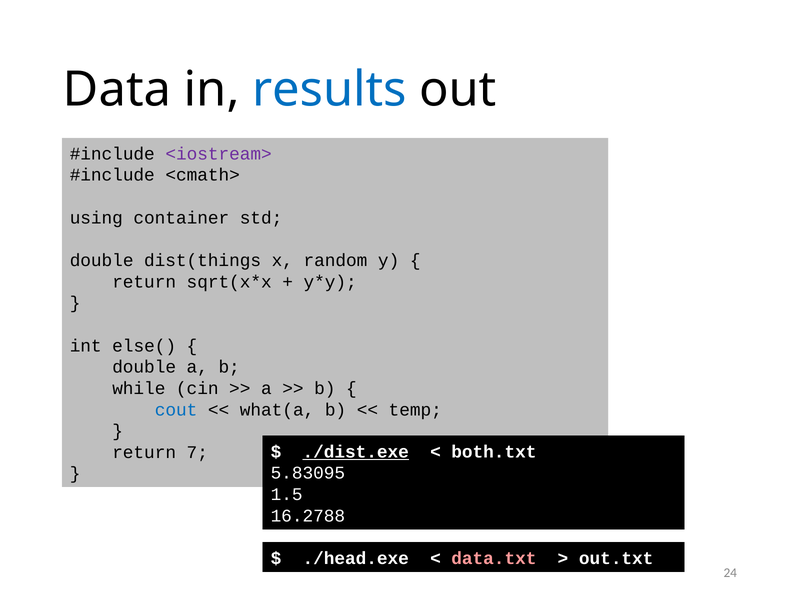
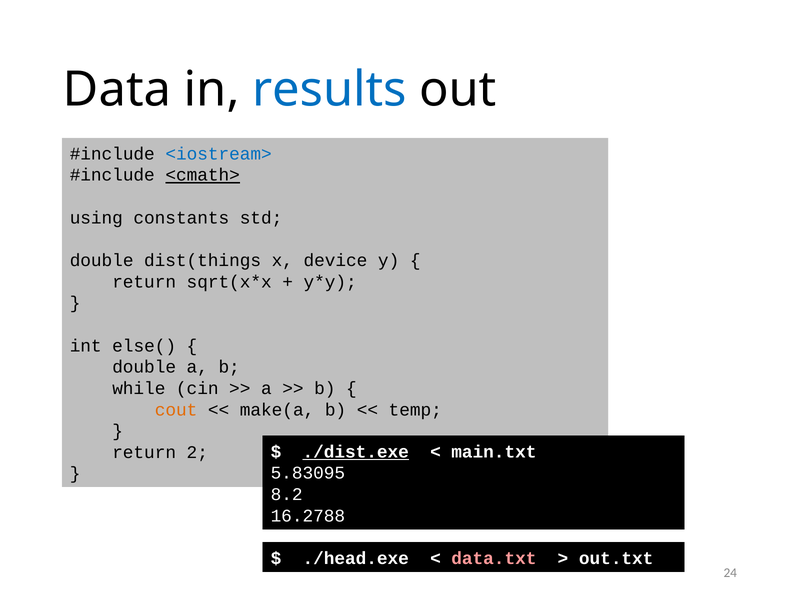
<iostream> colour: purple -> blue
<cmath> underline: none -> present
container: container -> constants
random: random -> device
cout colour: blue -> orange
what(a: what(a -> make(a
both.txt: both.txt -> main.txt
7: 7 -> 2
1.5: 1.5 -> 8.2
